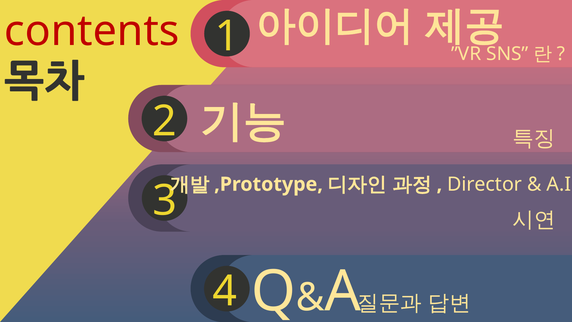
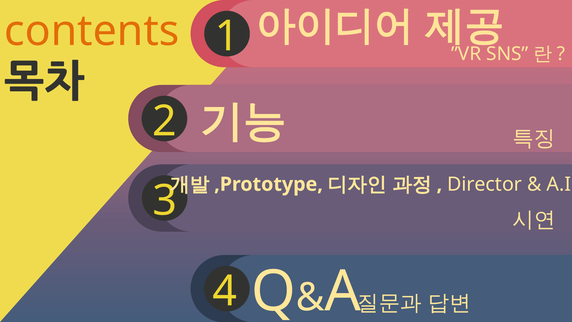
contents colour: red -> orange
